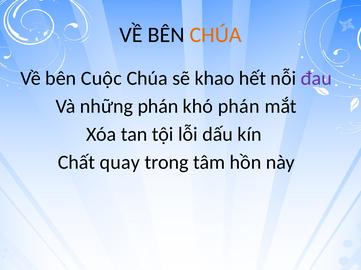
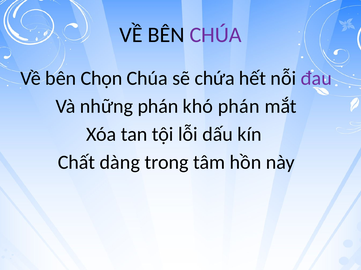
CHÚA at (216, 35) colour: orange -> purple
Cuộc: Cuộc -> Chọn
khao: khao -> chứa
quay: quay -> dàng
